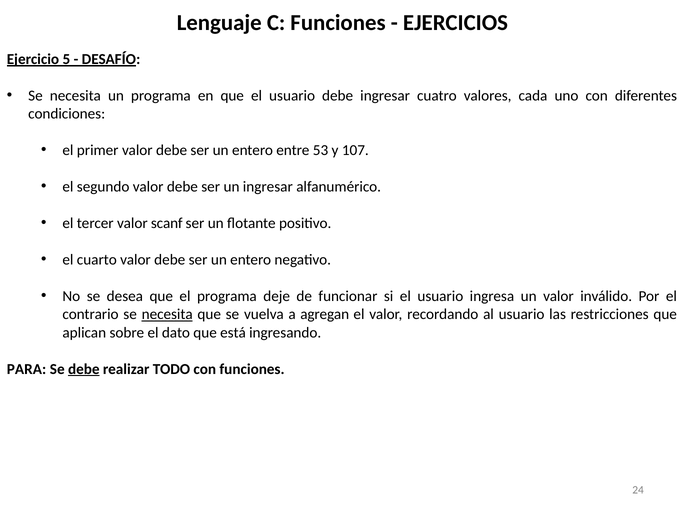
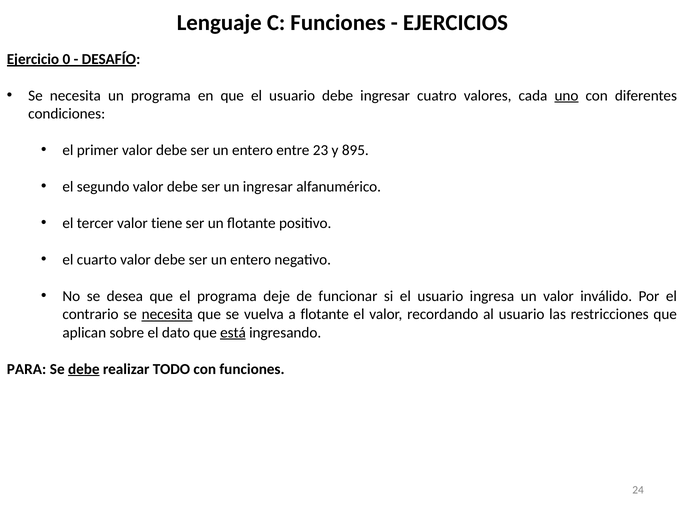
5: 5 -> 0
uno underline: none -> present
53: 53 -> 23
107: 107 -> 895
scanf: scanf -> tiene
a agregan: agregan -> flotante
está underline: none -> present
